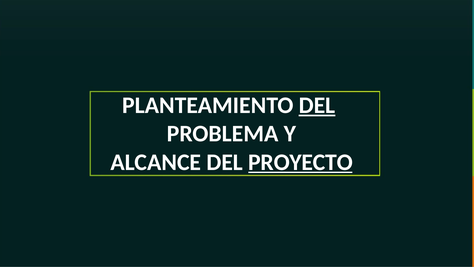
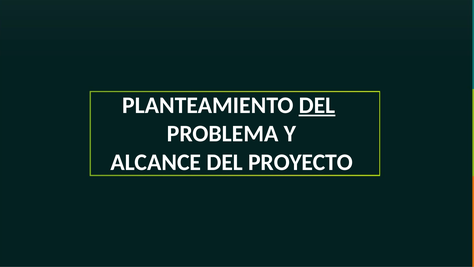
PROYECTO underline: present -> none
